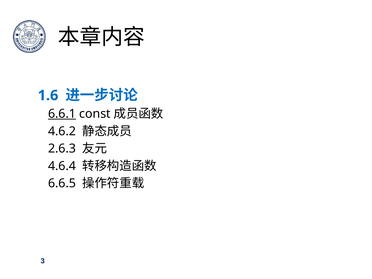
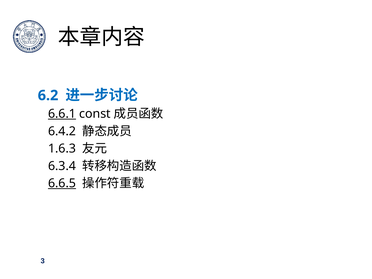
1.6: 1.6 -> 6.2
4.6.2: 4.6.2 -> 6.4.2
2.6.3: 2.6.3 -> 1.6.3
4.6.4: 4.6.4 -> 6.3.4
6.6.5 underline: none -> present
